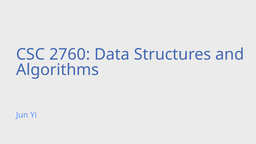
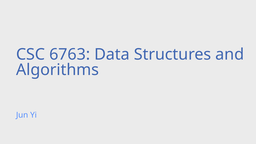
2760: 2760 -> 6763
